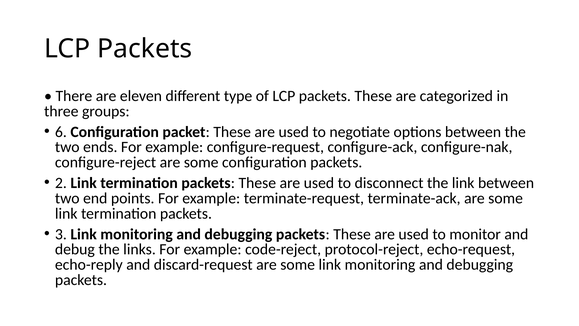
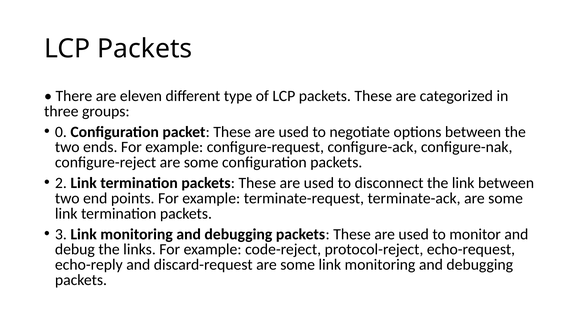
6: 6 -> 0
